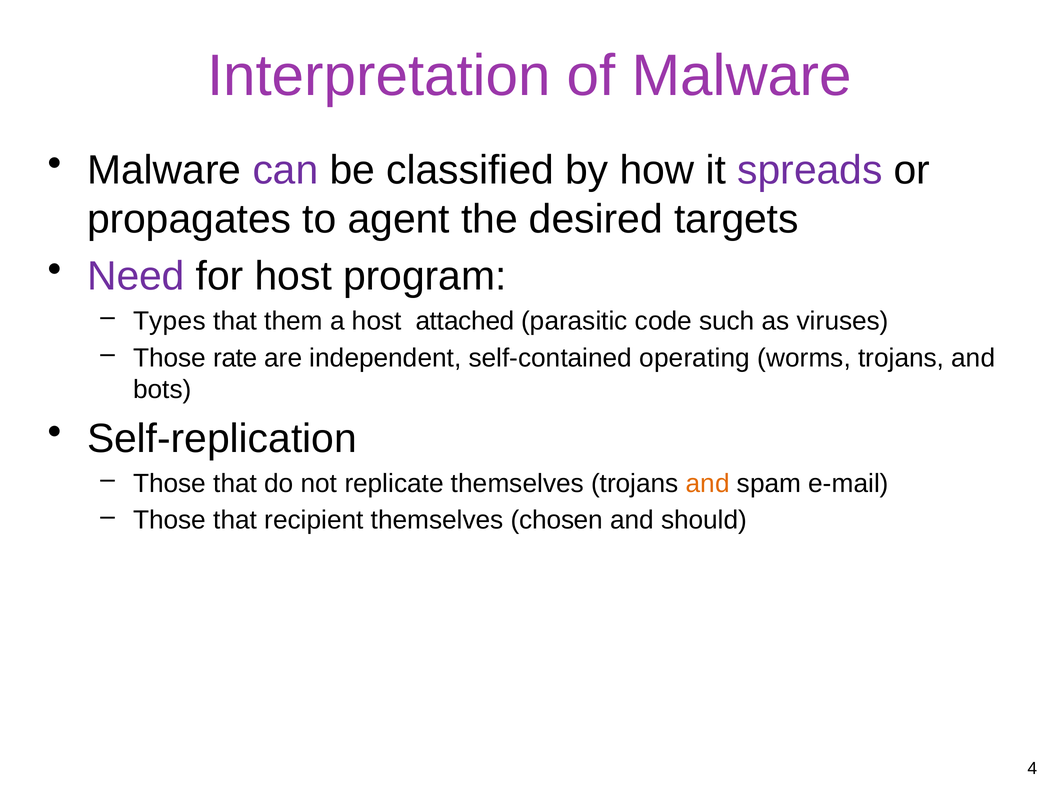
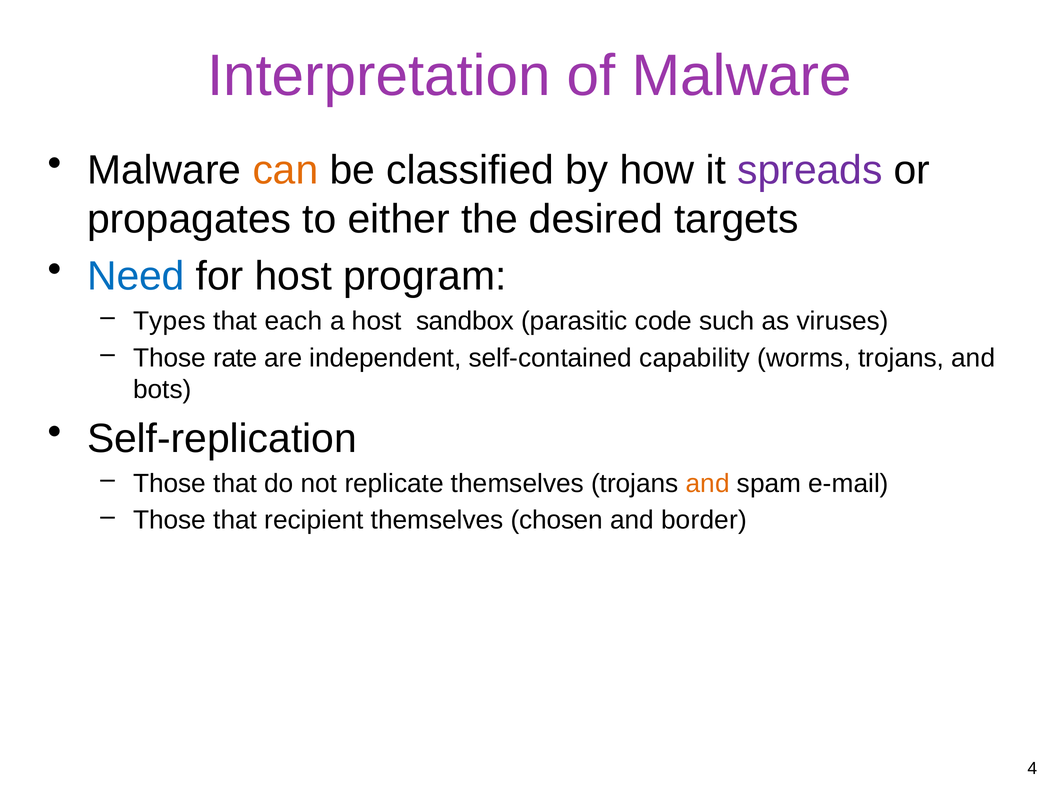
can colour: purple -> orange
agent: agent -> either
Need colour: purple -> blue
them: them -> each
attached: attached -> sandbox
operating: operating -> capability
should: should -> border
